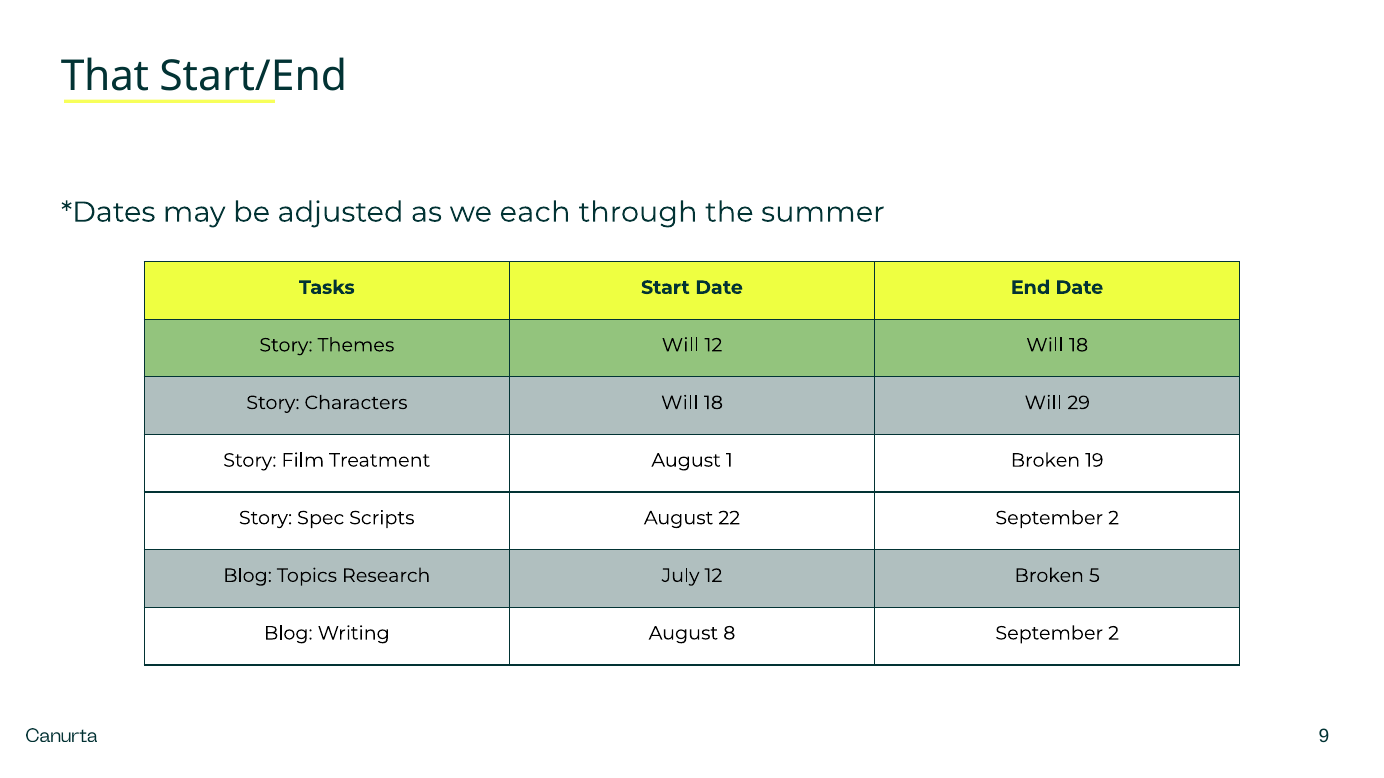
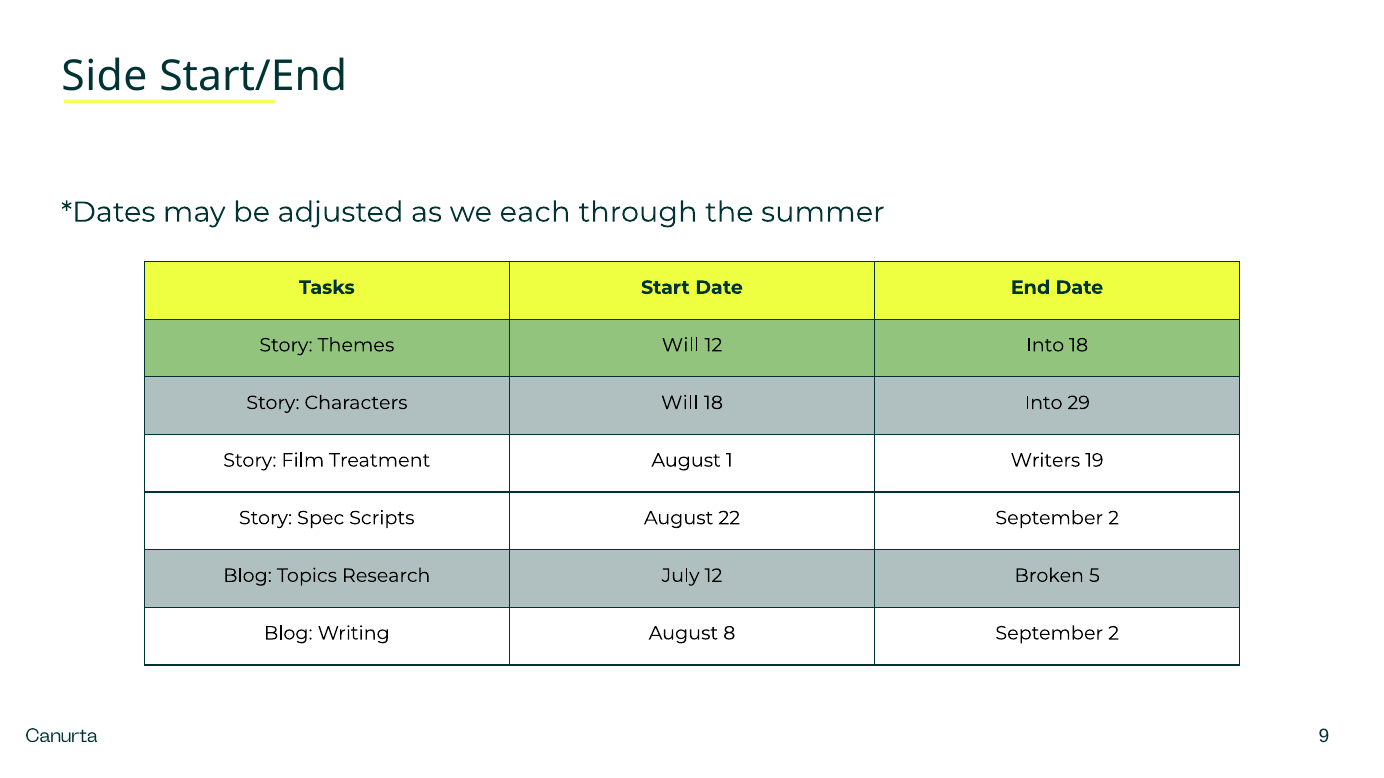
That: That -> Side
12 Will: Will -> Into
18 Will: Will -> Into
1 Broken: Broken -> Writers
